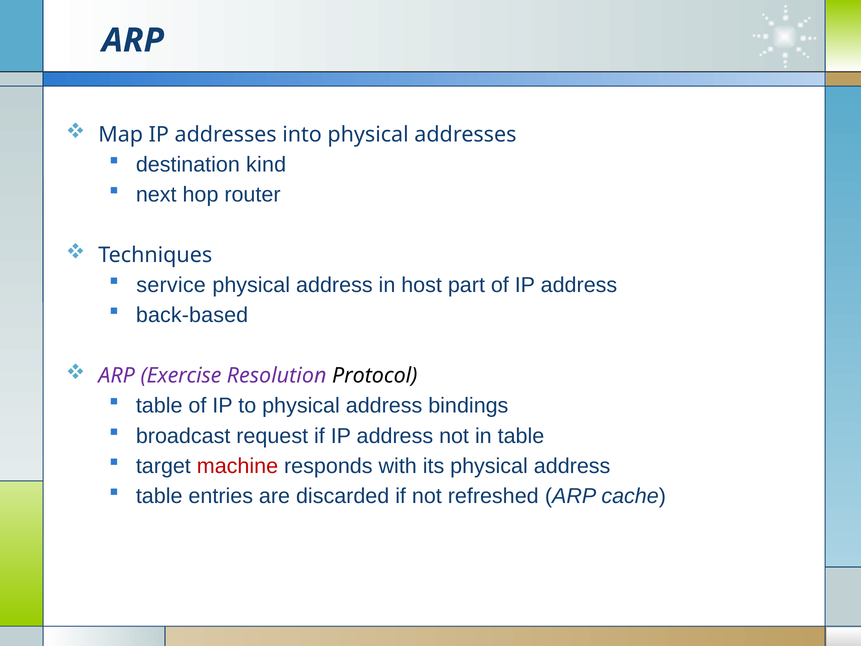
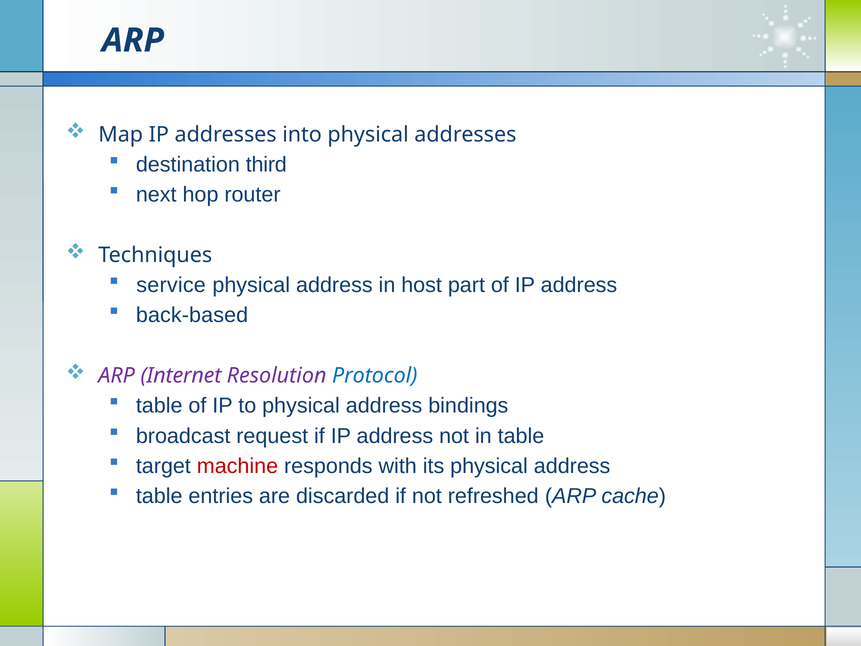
kind: kind -> third
Exercise: Exercise -> Internet
Protocol colour: black -> blue
